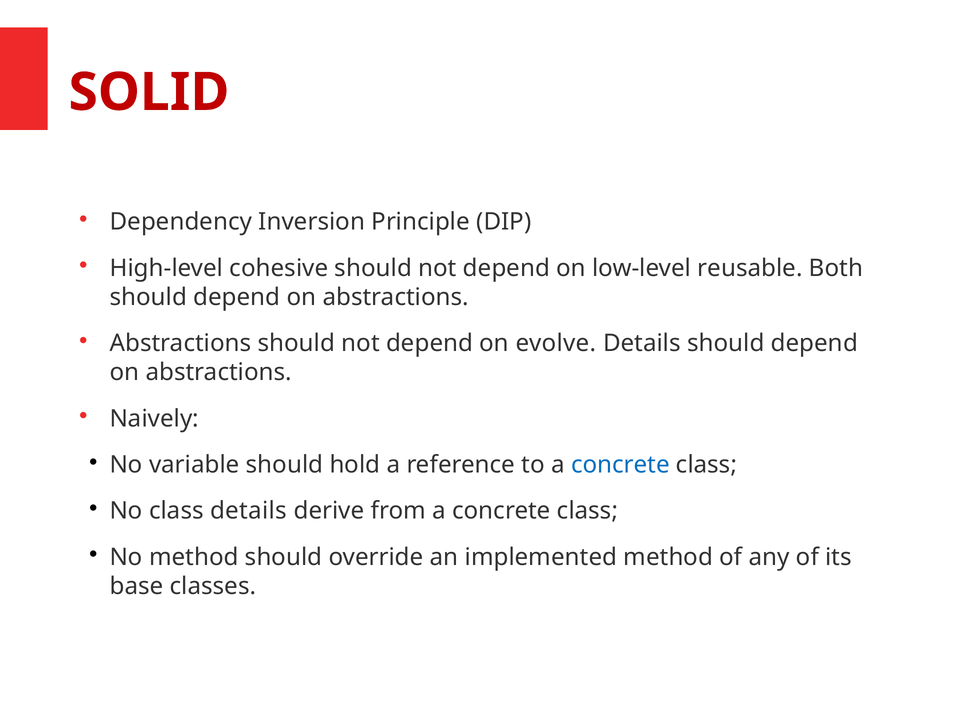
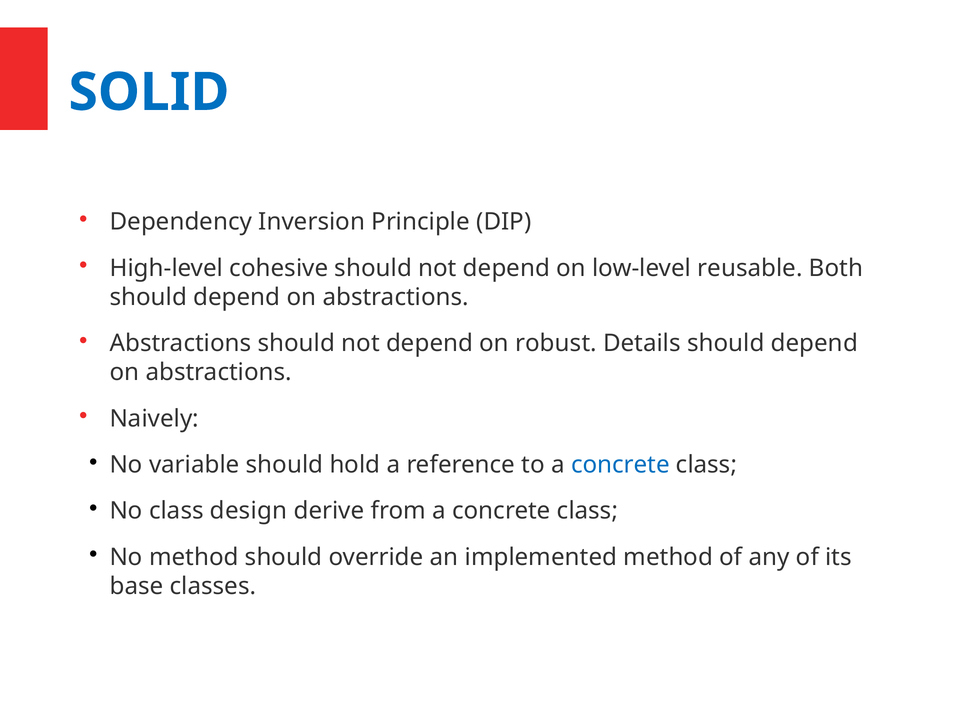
SOLID colour: red -> blue
evolve: evolve -> robust
class details: details -> design
